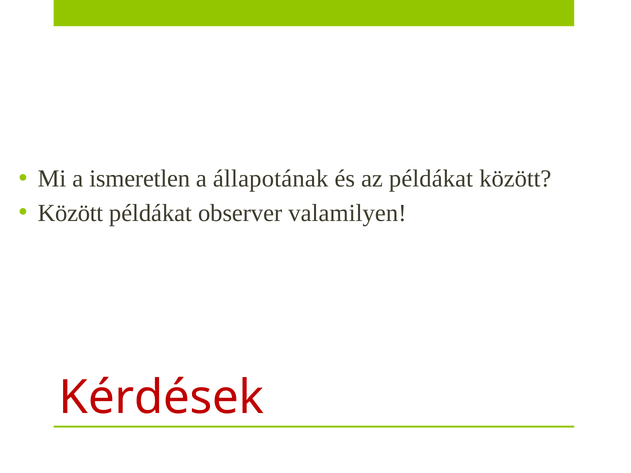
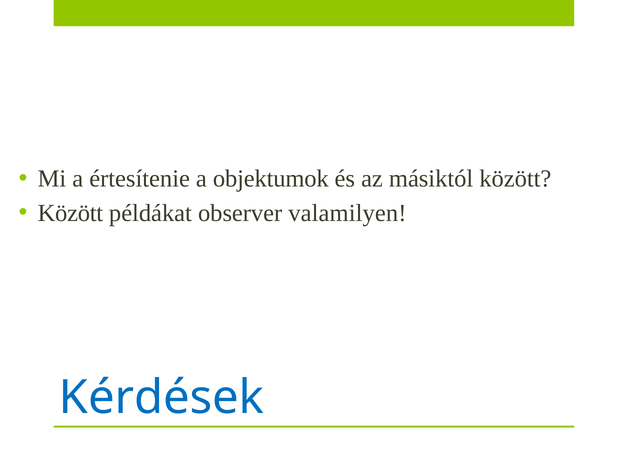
ismeretlen: ismeretlen -> értesítenie
állapotának: állapotának -> objektumok
az példákat: példákat -> másiktól
Kérdések colour: red -> blue
